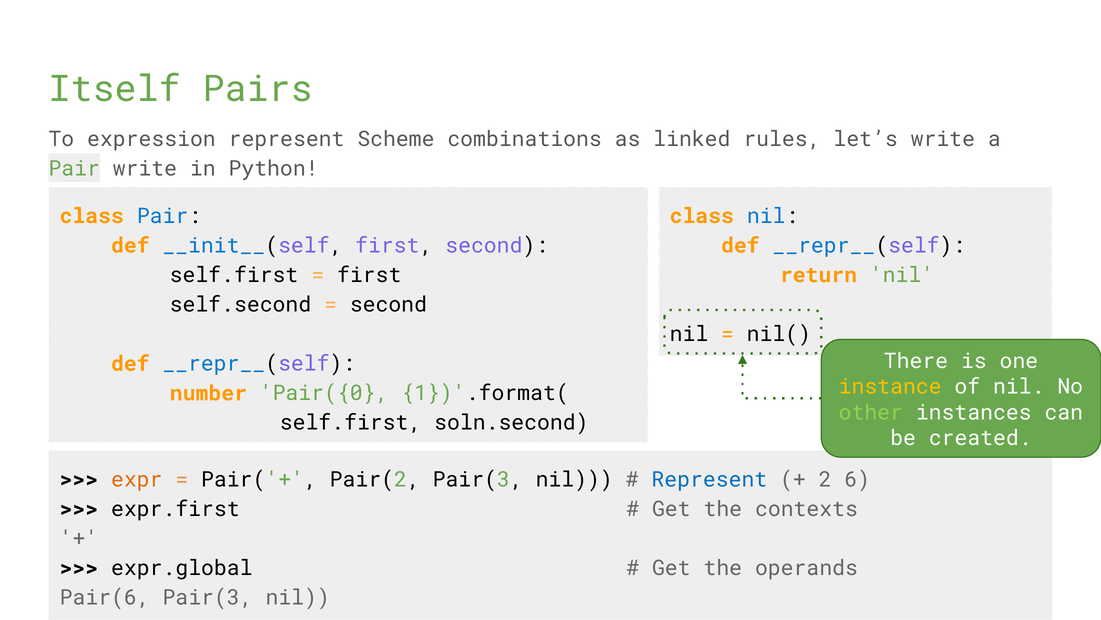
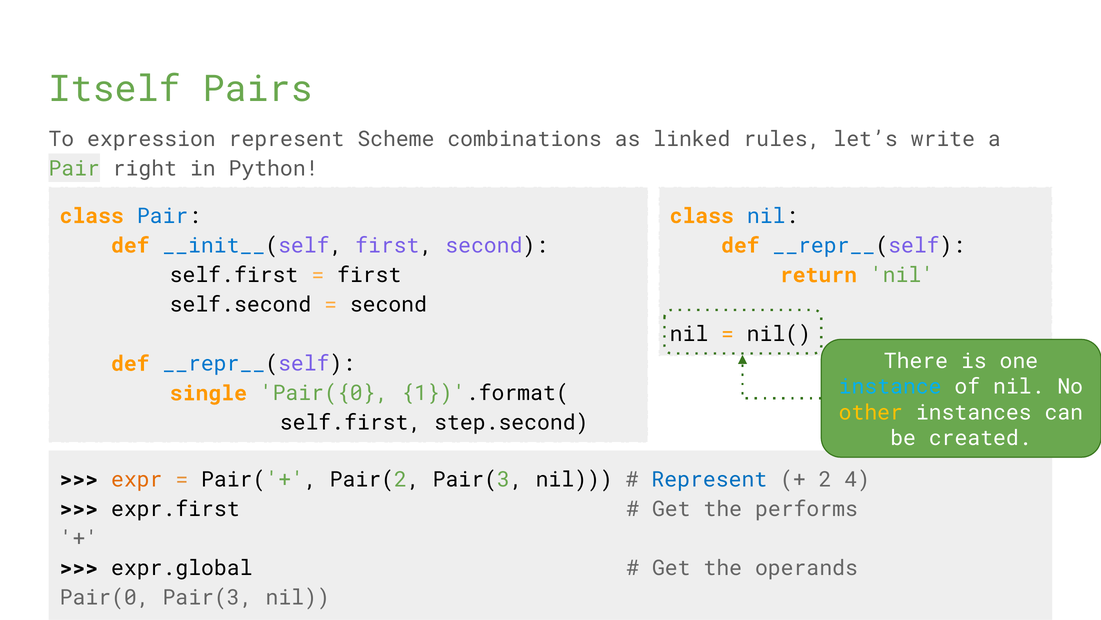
Pair write: write -> right
instance colour: yellow -> light blue
number: number -> single
other colour: light green -> yellow
soln.second: soln.second -> step.second
6: 6 -> 4
contexts: contexts -> performs
Pair(6: Pair(6 -> Pair(0
